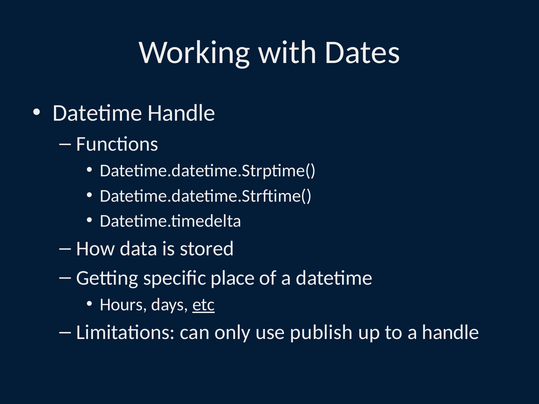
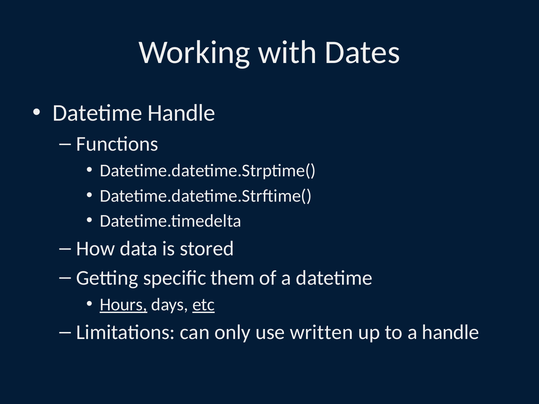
place: place -> them
Hours underline: none -> present
publish: publish -> written
